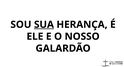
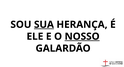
NOSSO underline: none -> present
